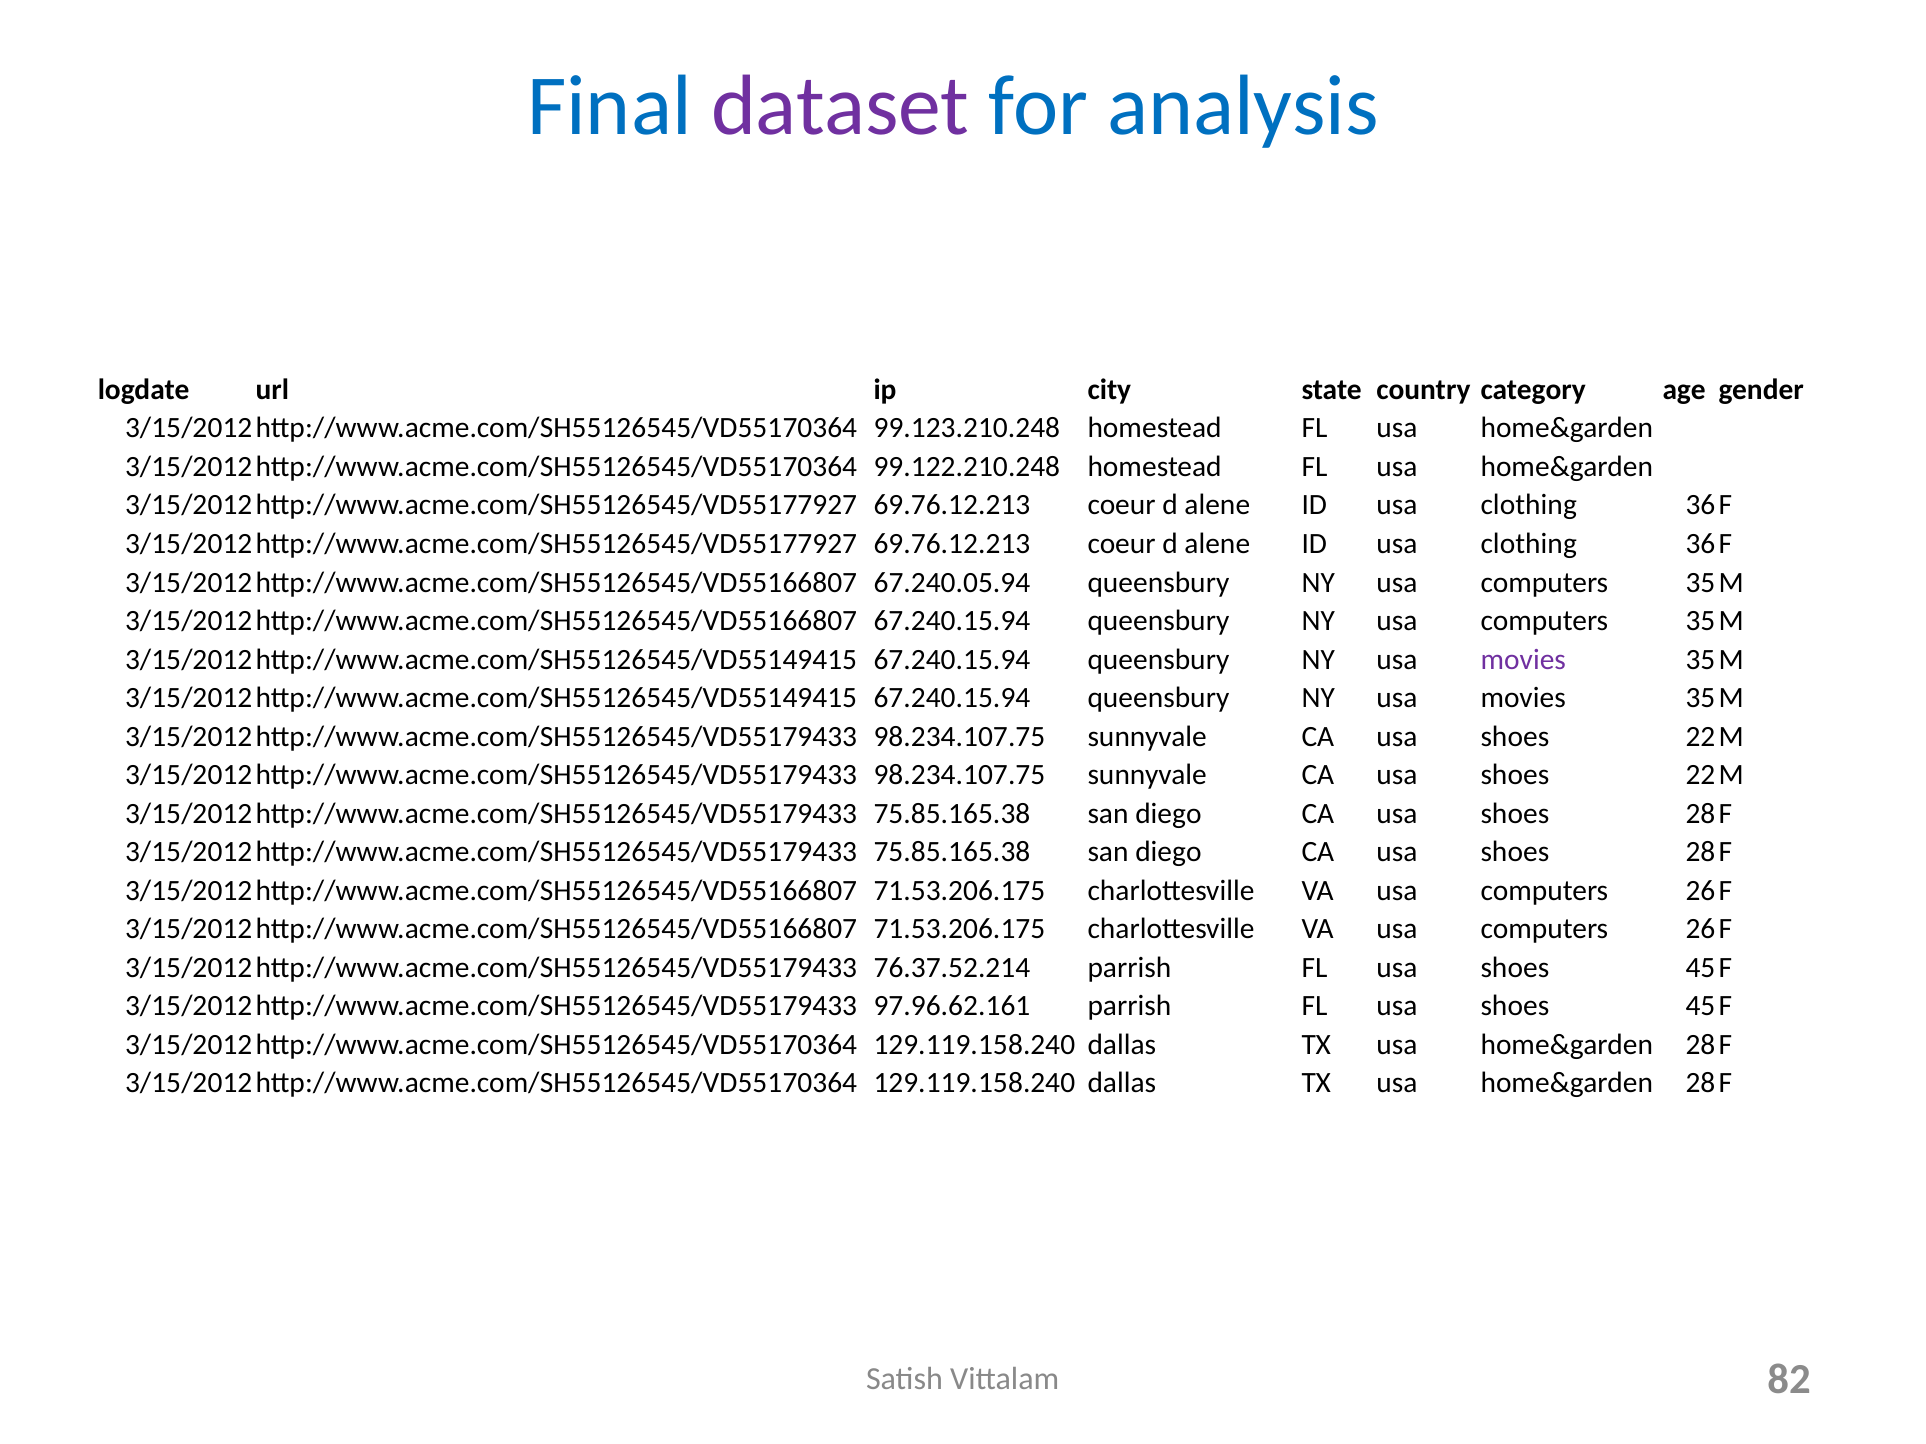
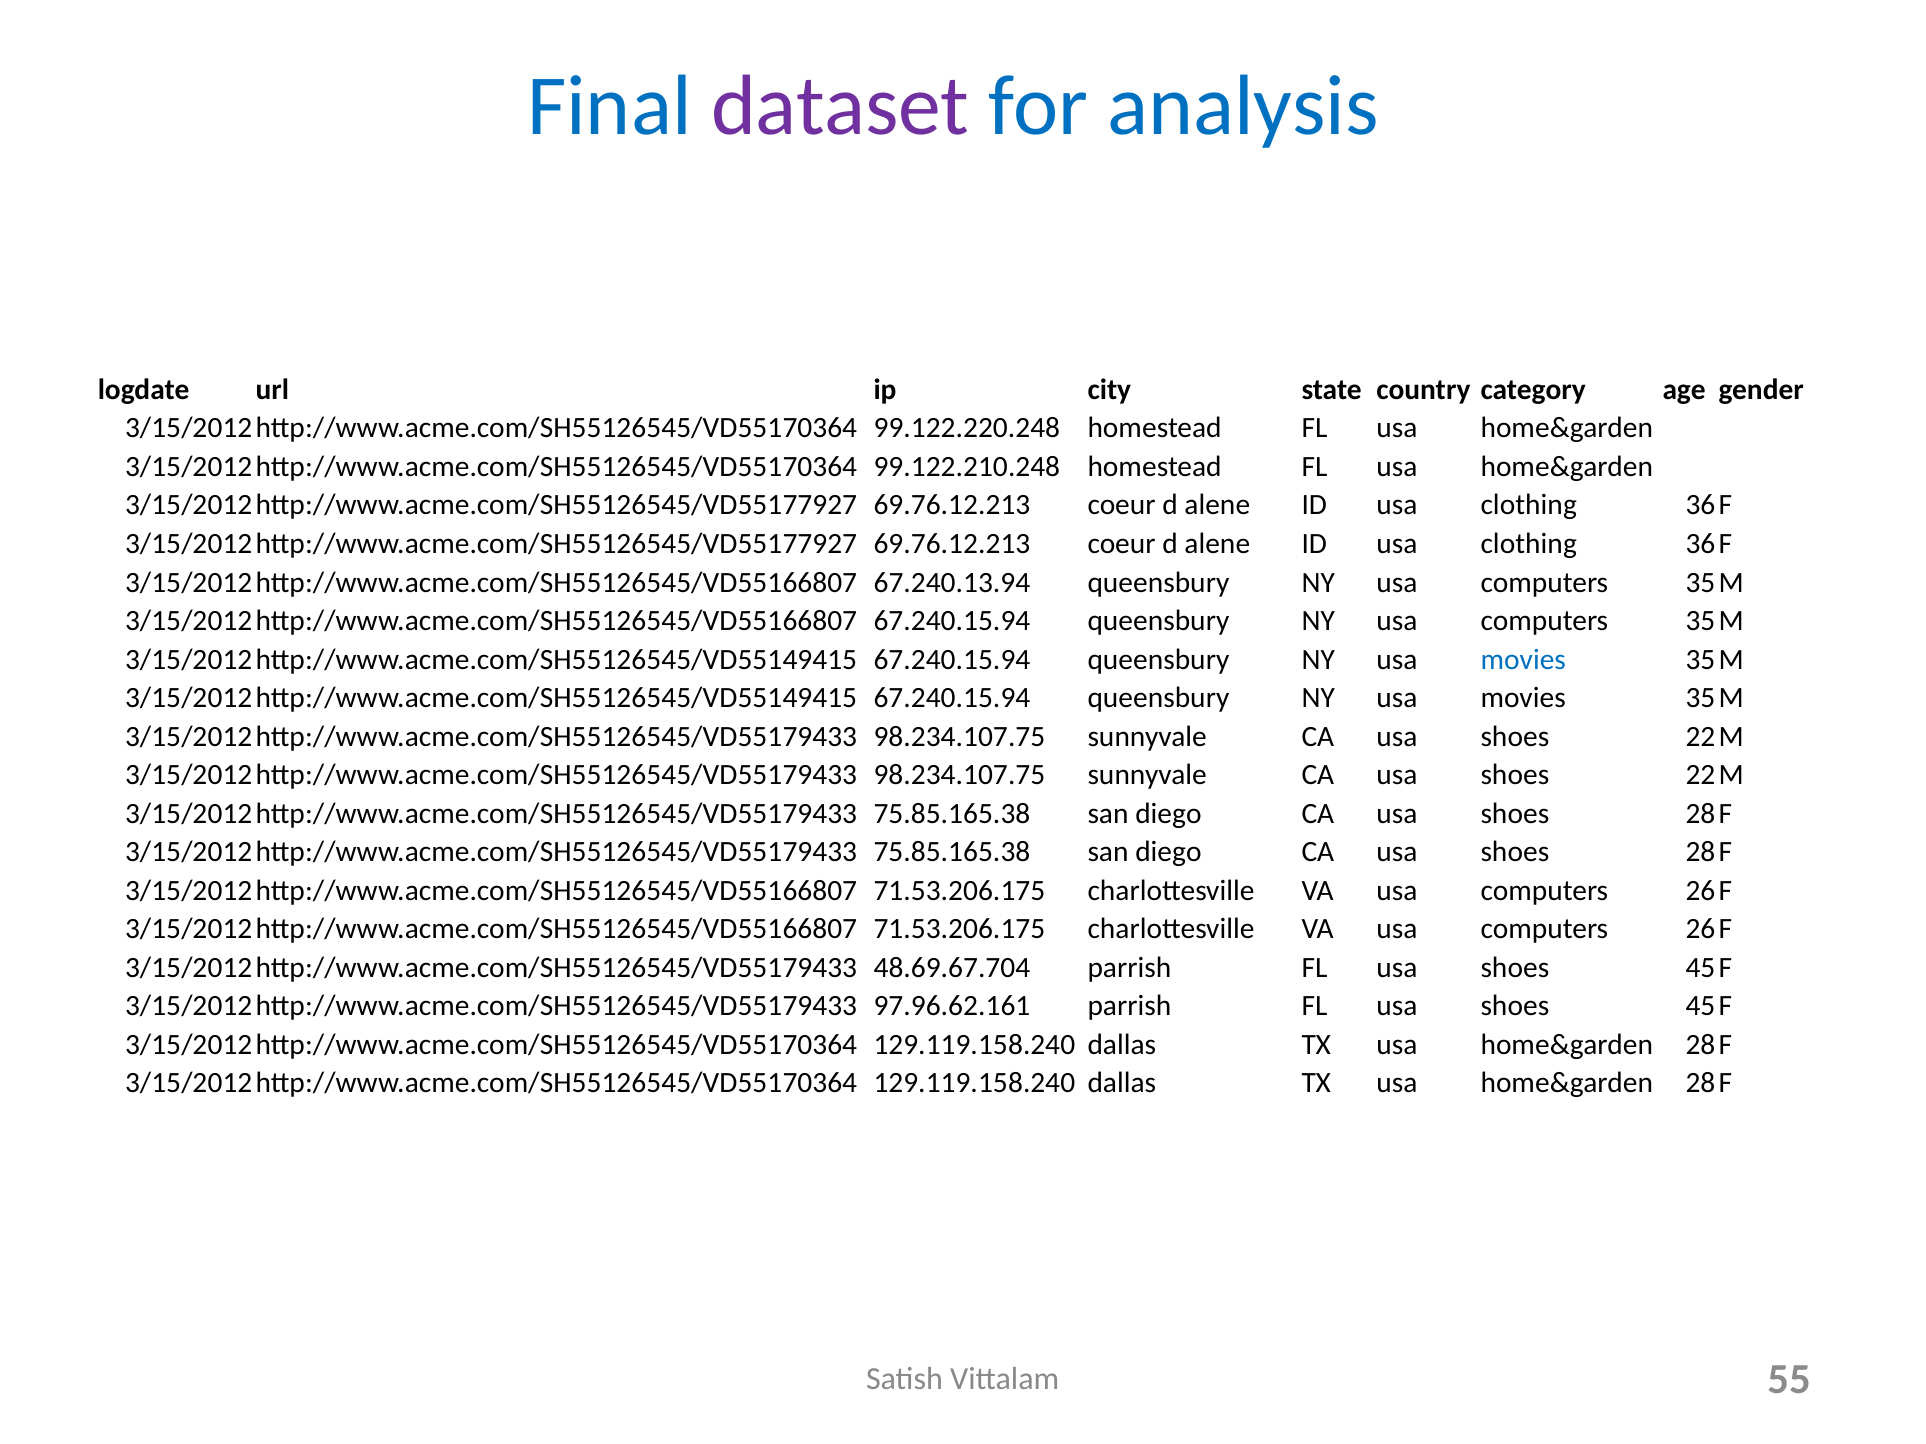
99.123.210.248: 99.123.210.248 -> 99.122.220.248
67.240.05.94: 67.240.05.94 -> 67.240.13.94
movies at (1523, 660) colour: purple -> blue
76.37.52.214: 76.37.52.214 -> 48.69.67.704
82: 82 -> 55
